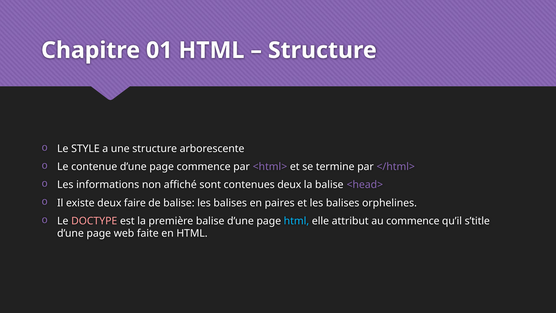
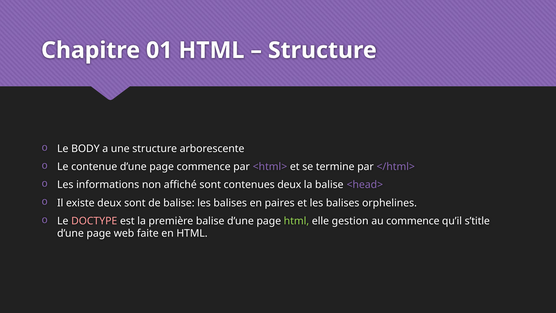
STYLE: STYLE -> BODY
deux faire: faire -> sont
html at (296, 221) colour: light blue -> light green
attribut: attribut -> gestion
